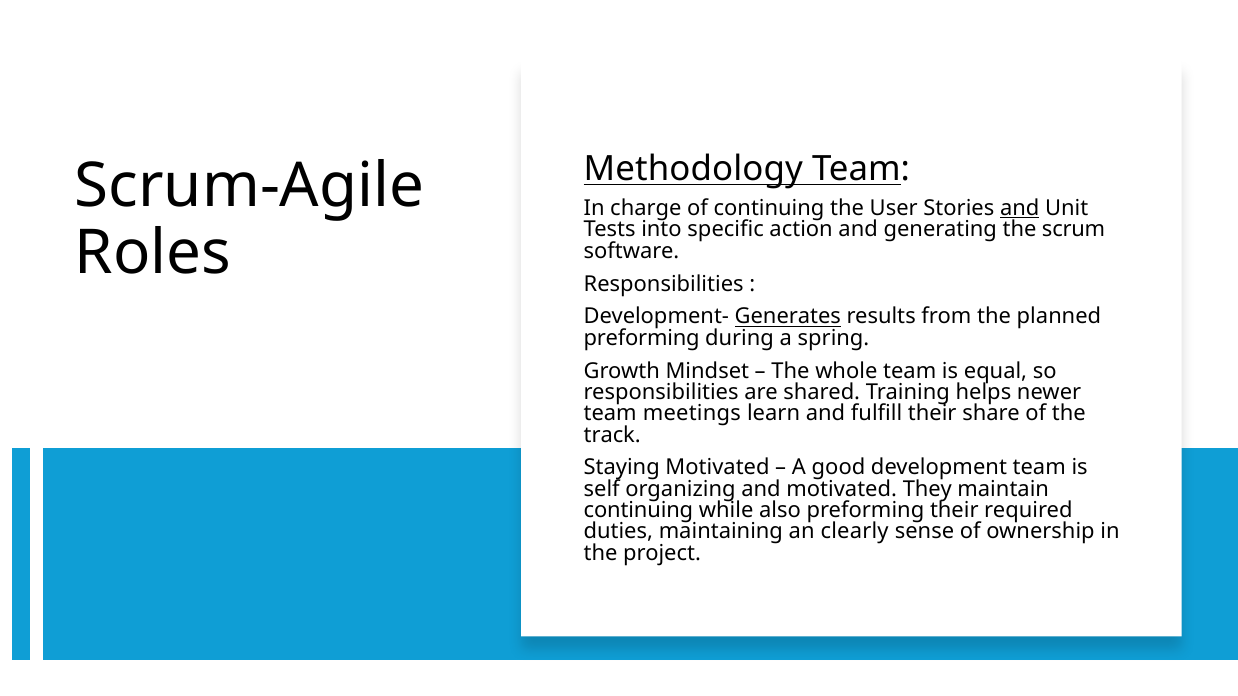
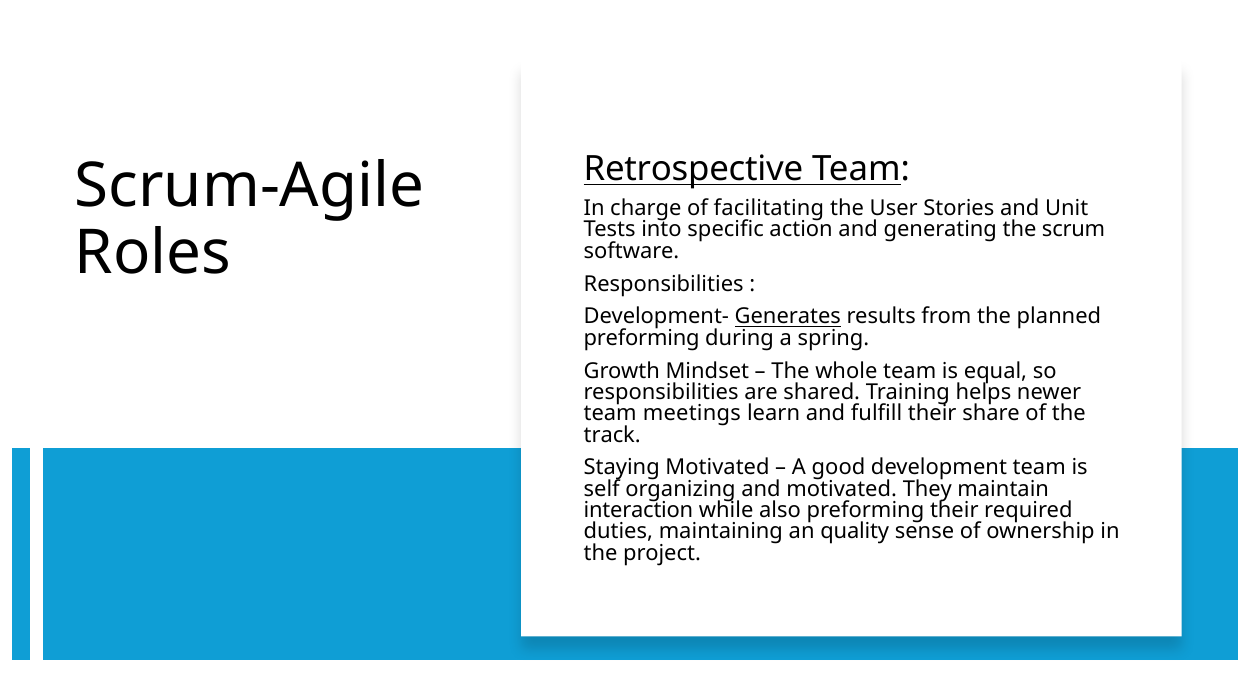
Methodology: Methodology -> Retrospective
of continuing: continuing -> facilitating
and at (1020, 209) underline: present -> none
continuing at (638, 511): continuing -> interaction
clearly: clearly -> quality
